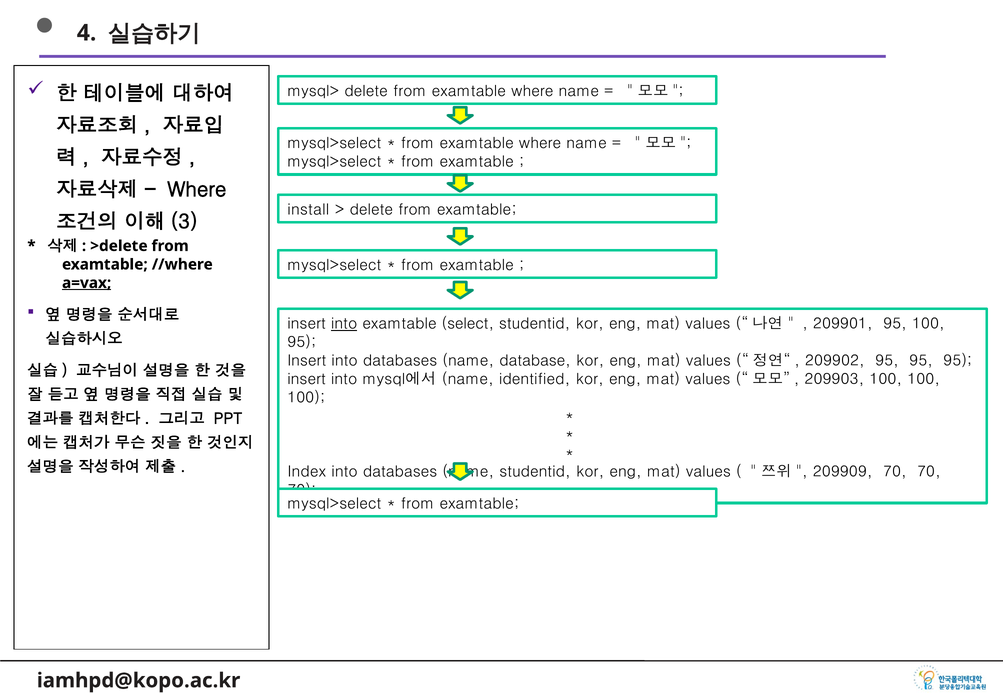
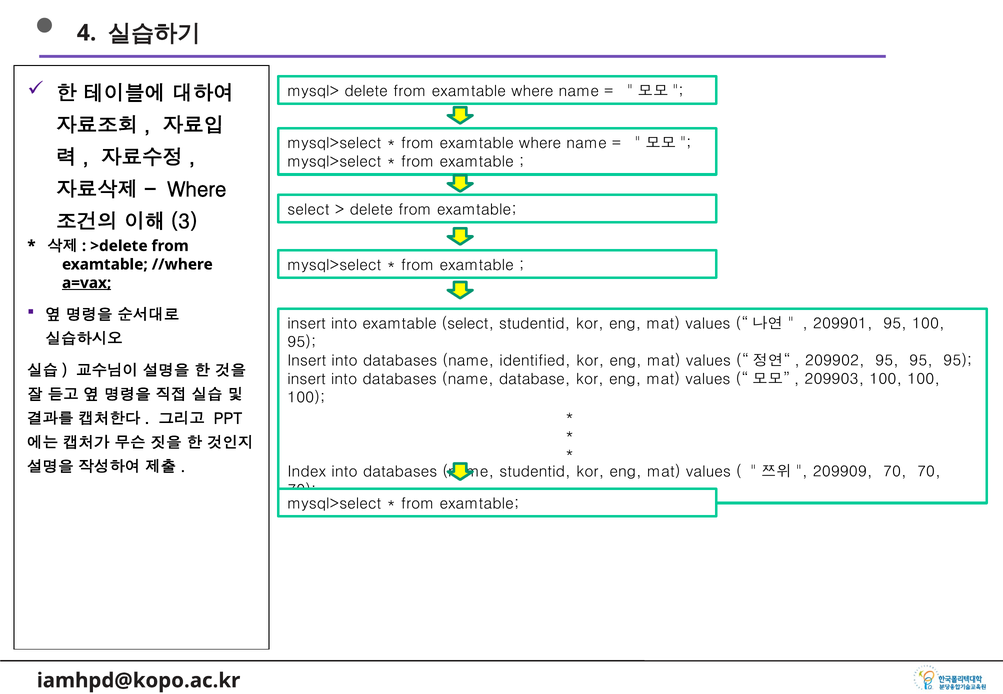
install at (308, 210): install -> select
into at (344, 324) underline: present -> none
database: database -> identified
mysql에서 at (400, 379): mysql에서 -> databases
identified: identified -> database
